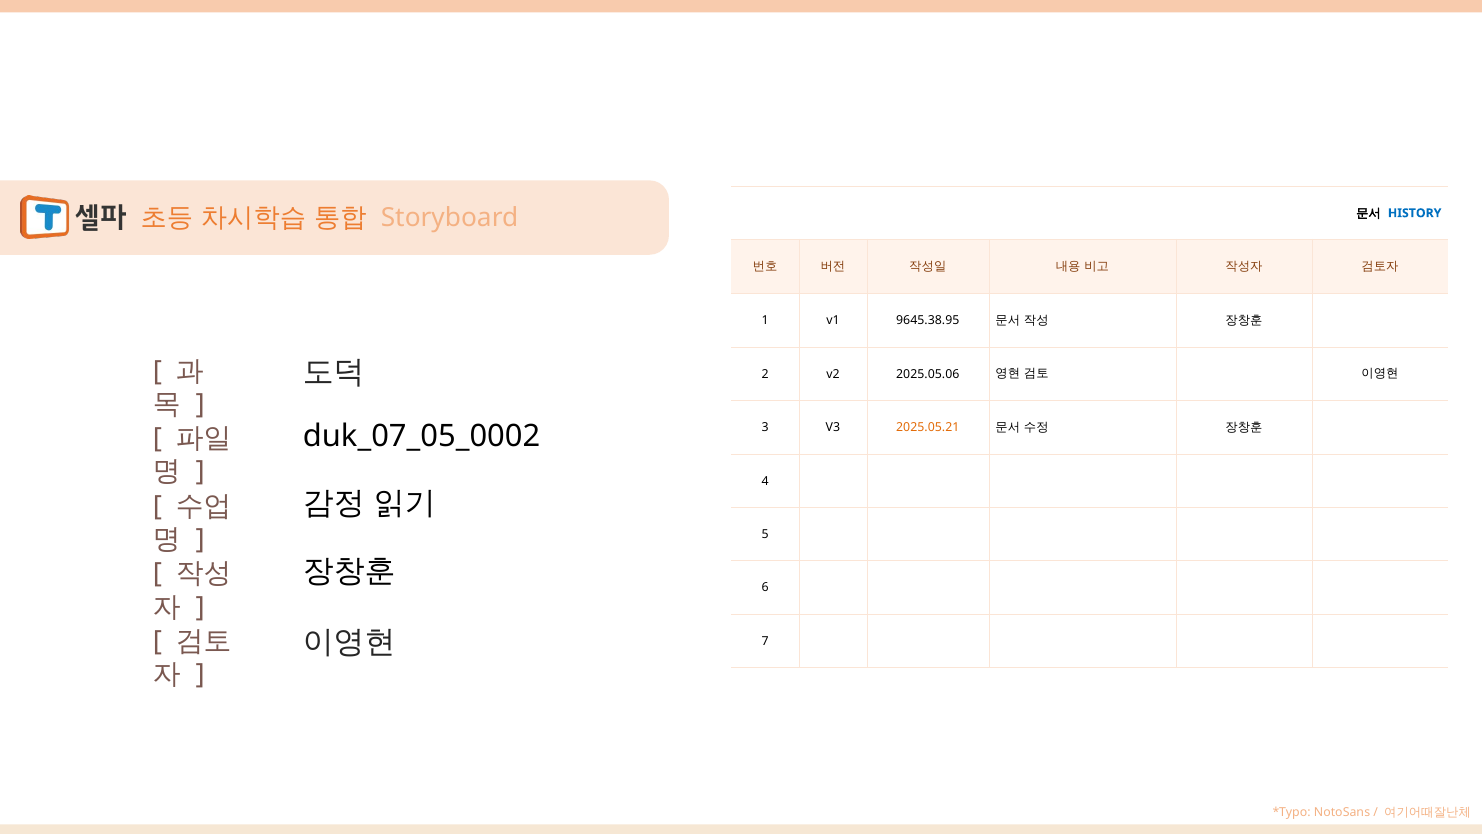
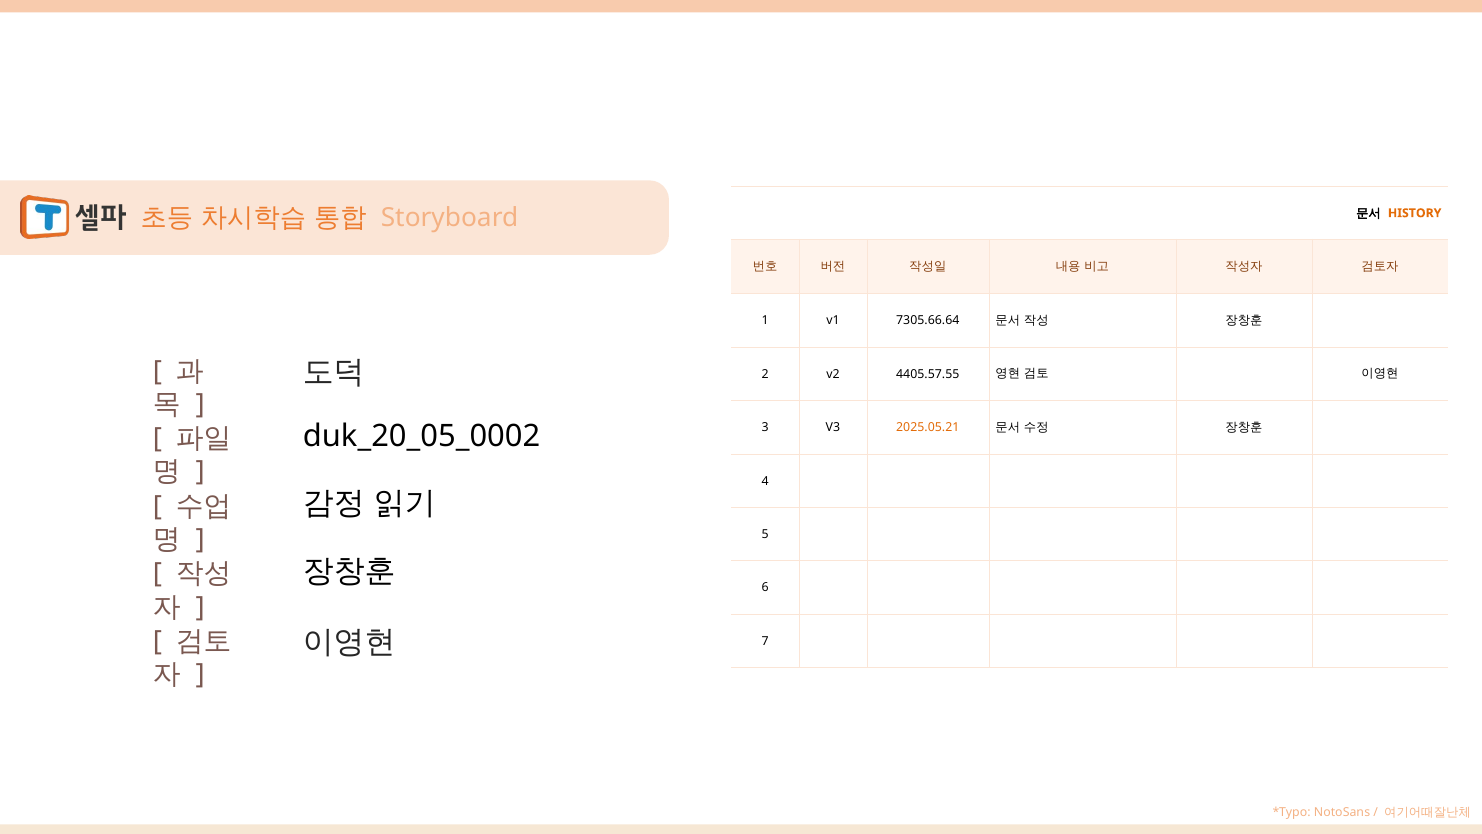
HISTORY colour: blue -> orange
9645.38.95: 9645.38.95 -> 7305.66.64
2025.05.06: 2025.05.06 -> 4405.57.55
duk_07_05_0002: duk_07_05_0002 -> duk_20_05_0002
